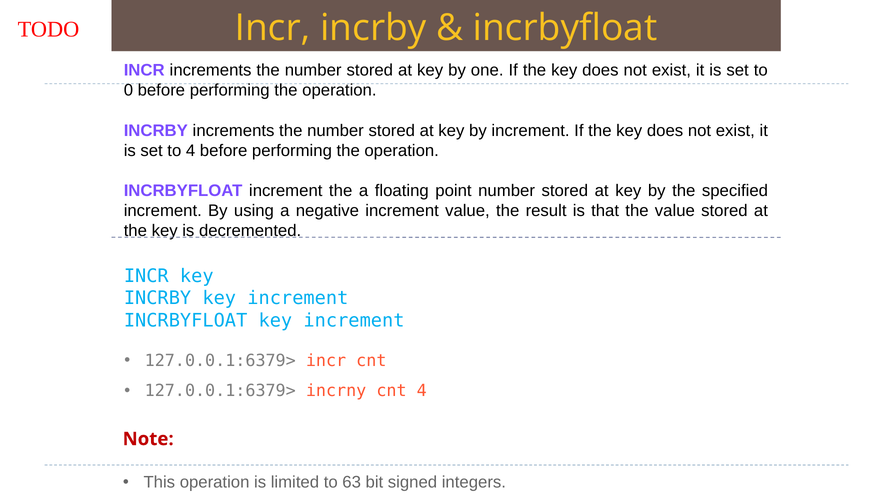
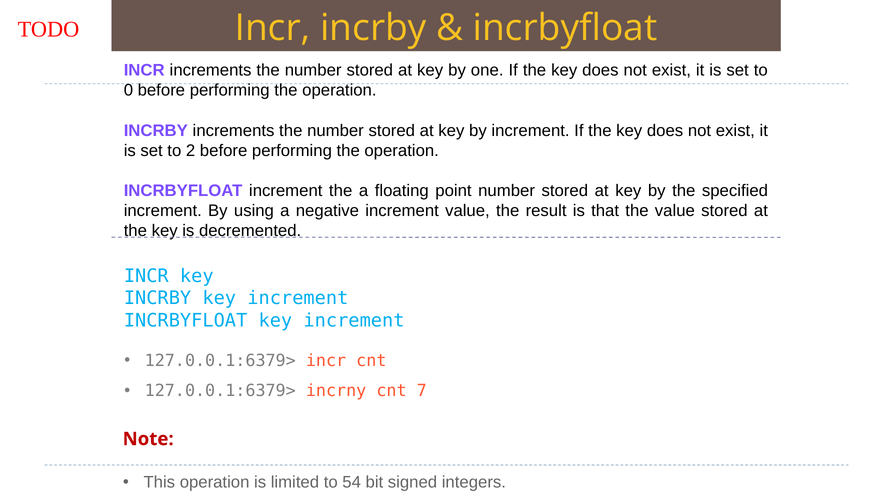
to 4: 4 -> 2
cnt 4: 4 -> 7
63: 63 -> 54
